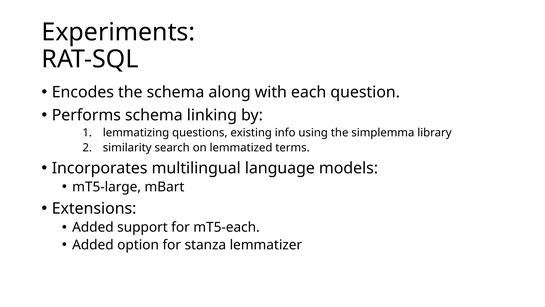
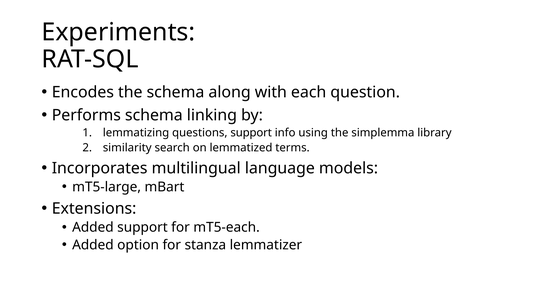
questions existing: existing -> support
